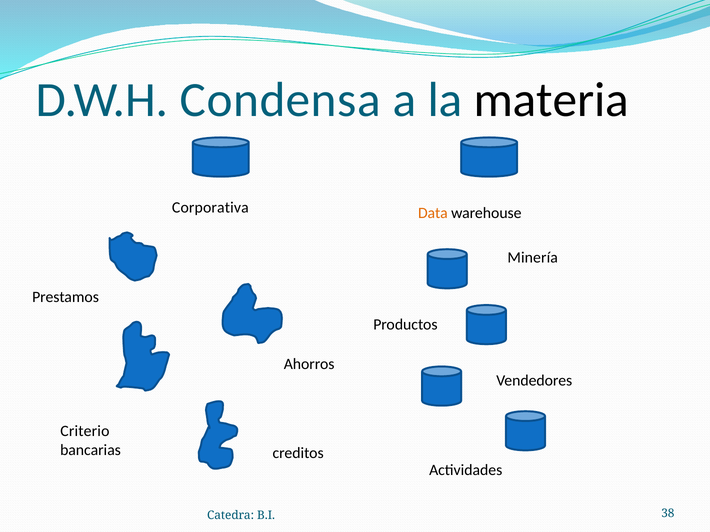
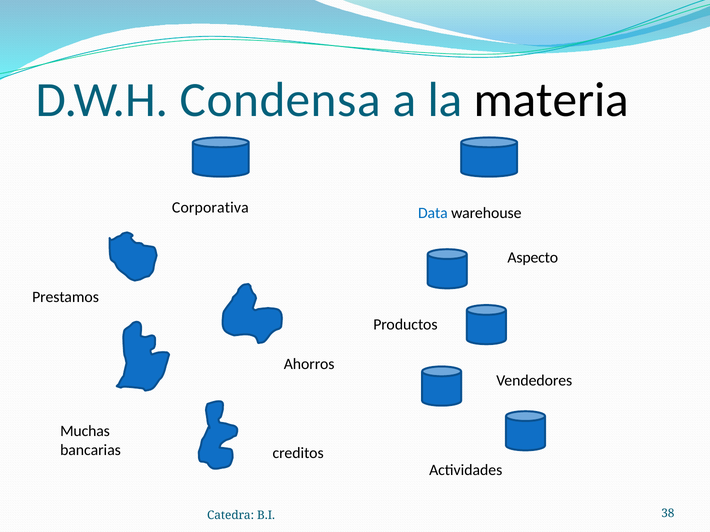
Data colour: orange -> blue
Minería: Minería -> Aspecto
Criterio: Criterio -> Muchas
